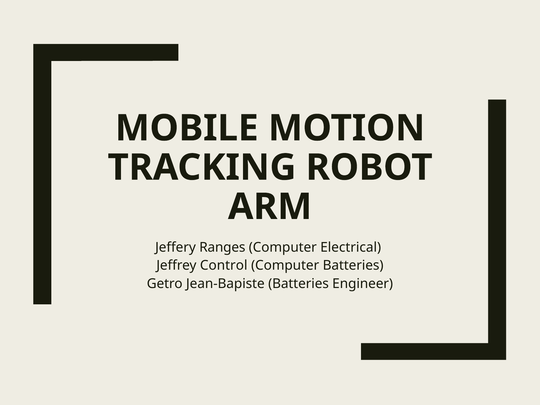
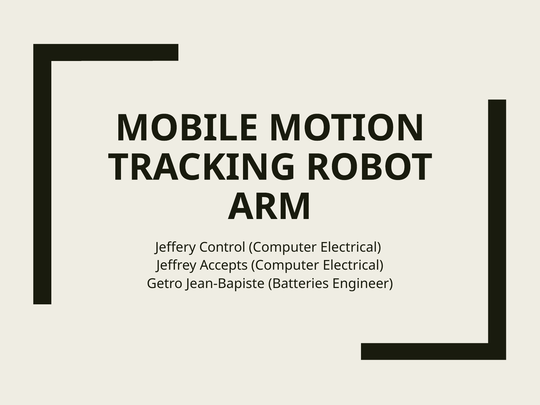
Ranges: Ranges -> Control
Control: Control -> Accepts
Batteries at (353, 265): Batteries -> Electrical
